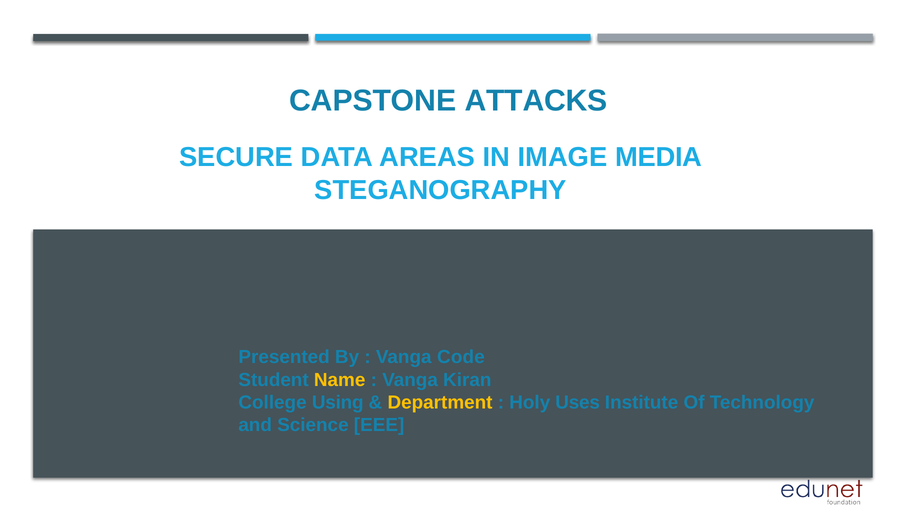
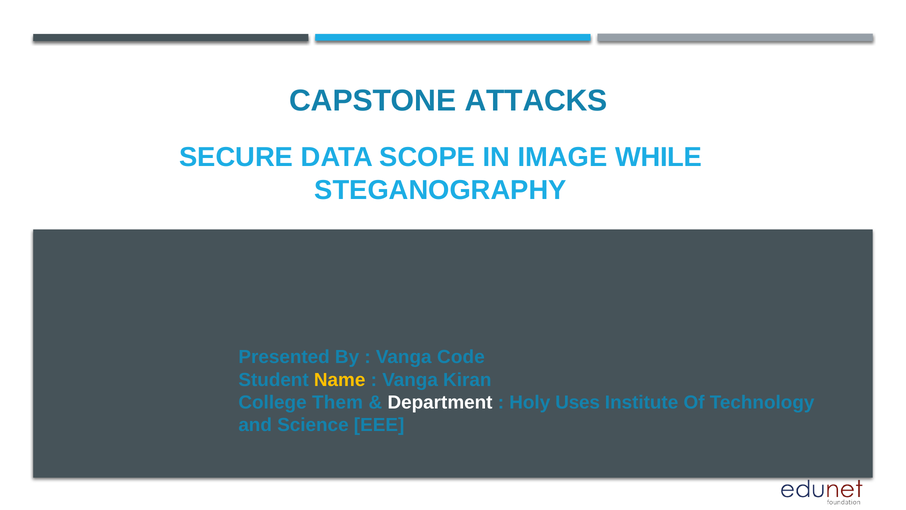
AREAS: AREAS -> SCOPE
MEDIA: MEDIA -> WHILE
Using: Using -> Them
Department colour: yellow -> white
